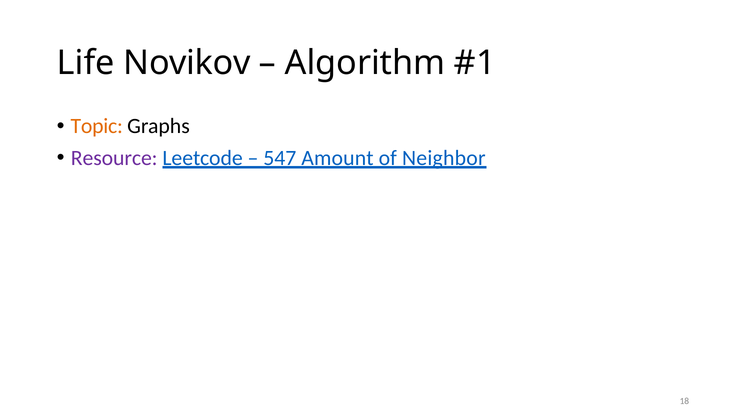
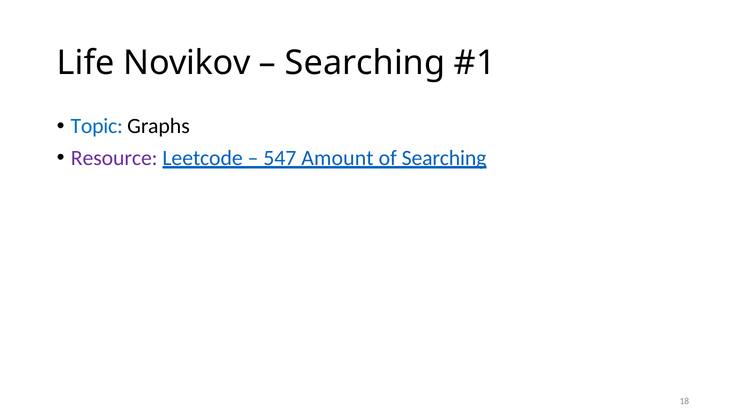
Algorithm at (365, 63): Algorithm -> Searching
Topic colour: orange -> blue
of Neighbor: Neighbor -> Searching
